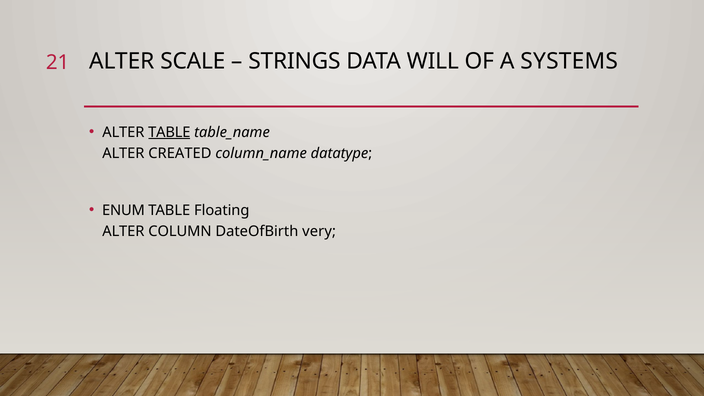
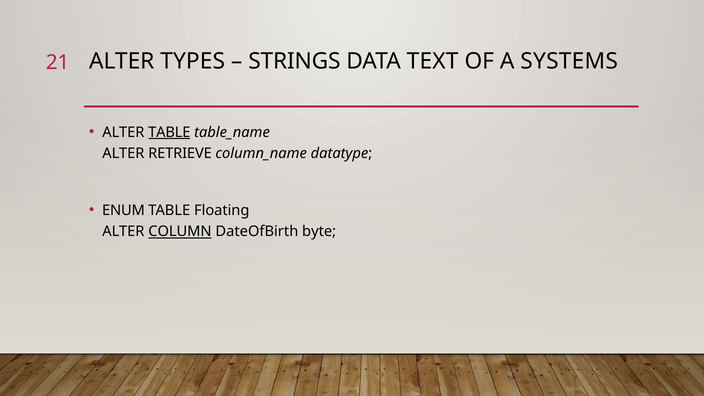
SCALE: SCALE -> TYPES
WILL: WILL -> TEXT
CREATED: CREATED -> RETRIEVE
COLUMN underline: none -> present
very: very -> byte
